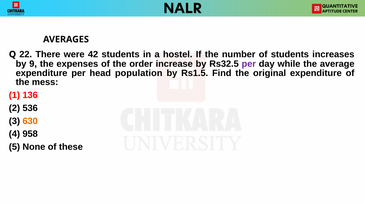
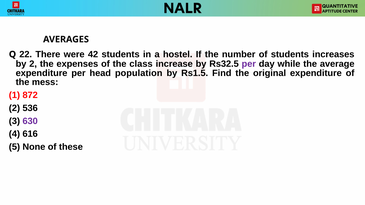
by 9: 9 -> 2
order: order -> class
136: 136 -> 872
630 colour: orange -> purple
958: 958 -> 616
